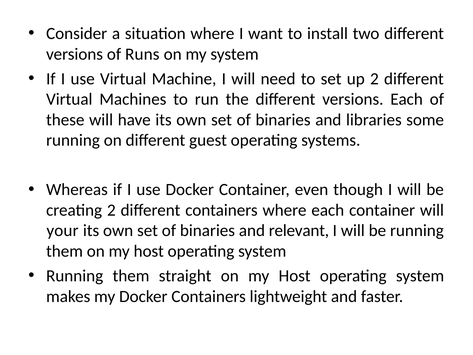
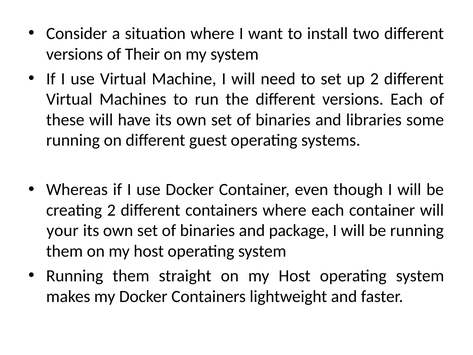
Runs: Runs -> Their
relevant: relevant -> package
